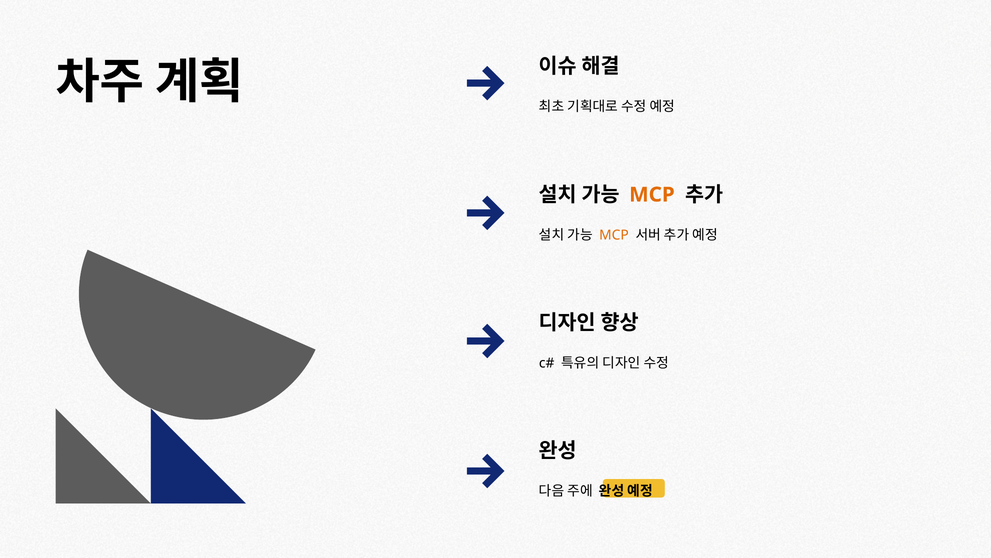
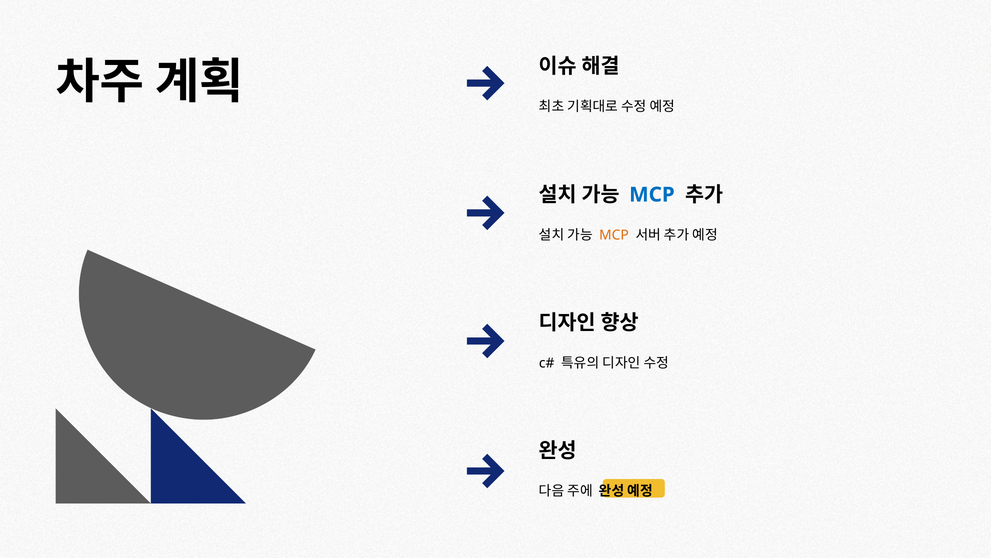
MCP at (652, 195) colour: orange -> blue
